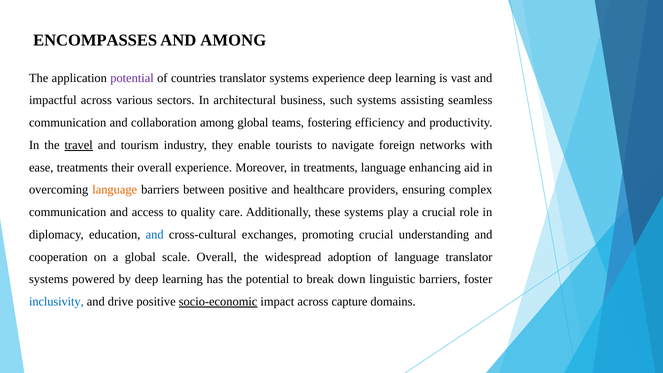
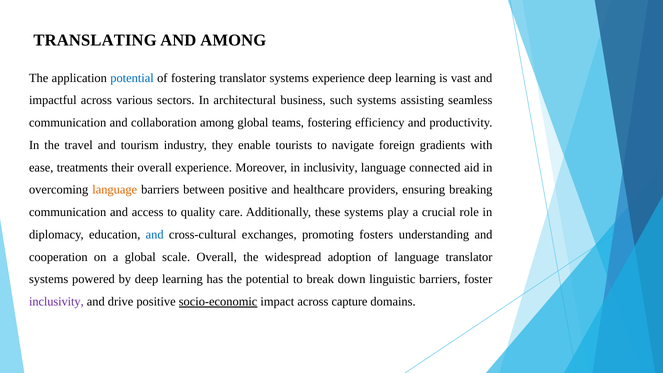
ENCOMPASSES: ENCOMPASSES -> TRANSLATING
potential at (132, 78) colour: purple -> blue
of countries: countries -> fostering
travel underline: present -> none
networks: networks -> gradients
in treatments: treatments -> inclusivity
enhancing: enhancing -> connected
complex: complex -> breaking
promoting crucial: crucial -> fosters
inclusivity at (56, 302) colour: blue -> purple
